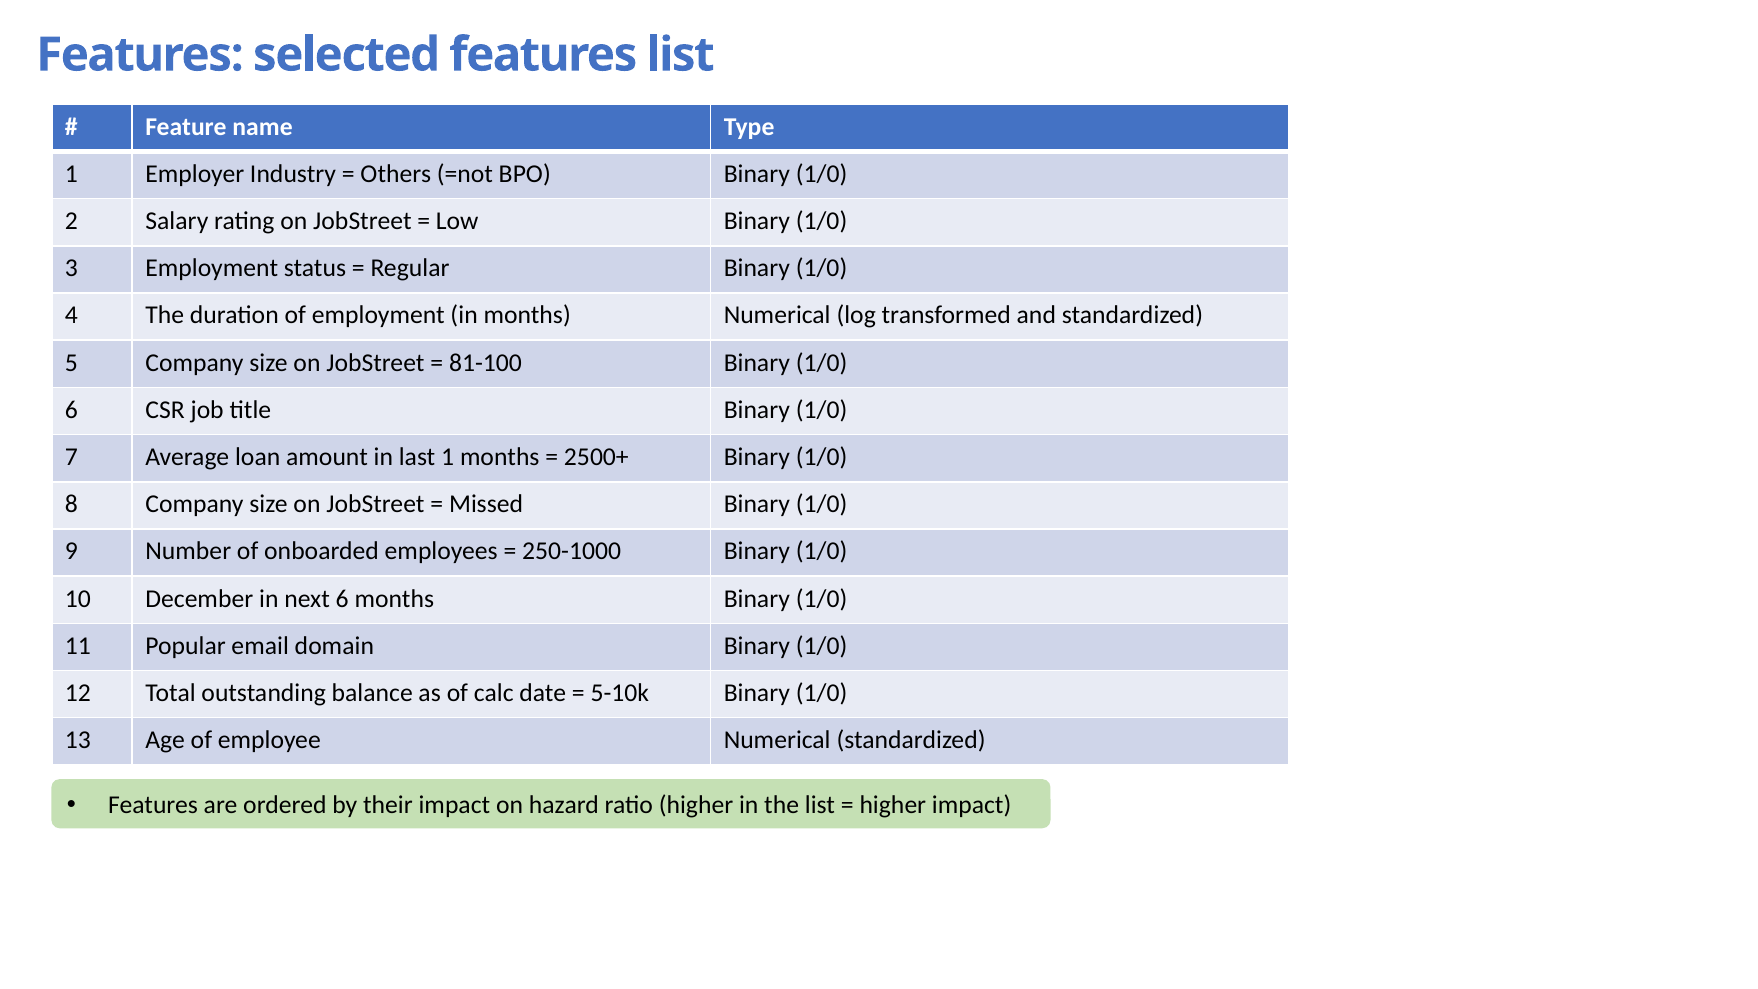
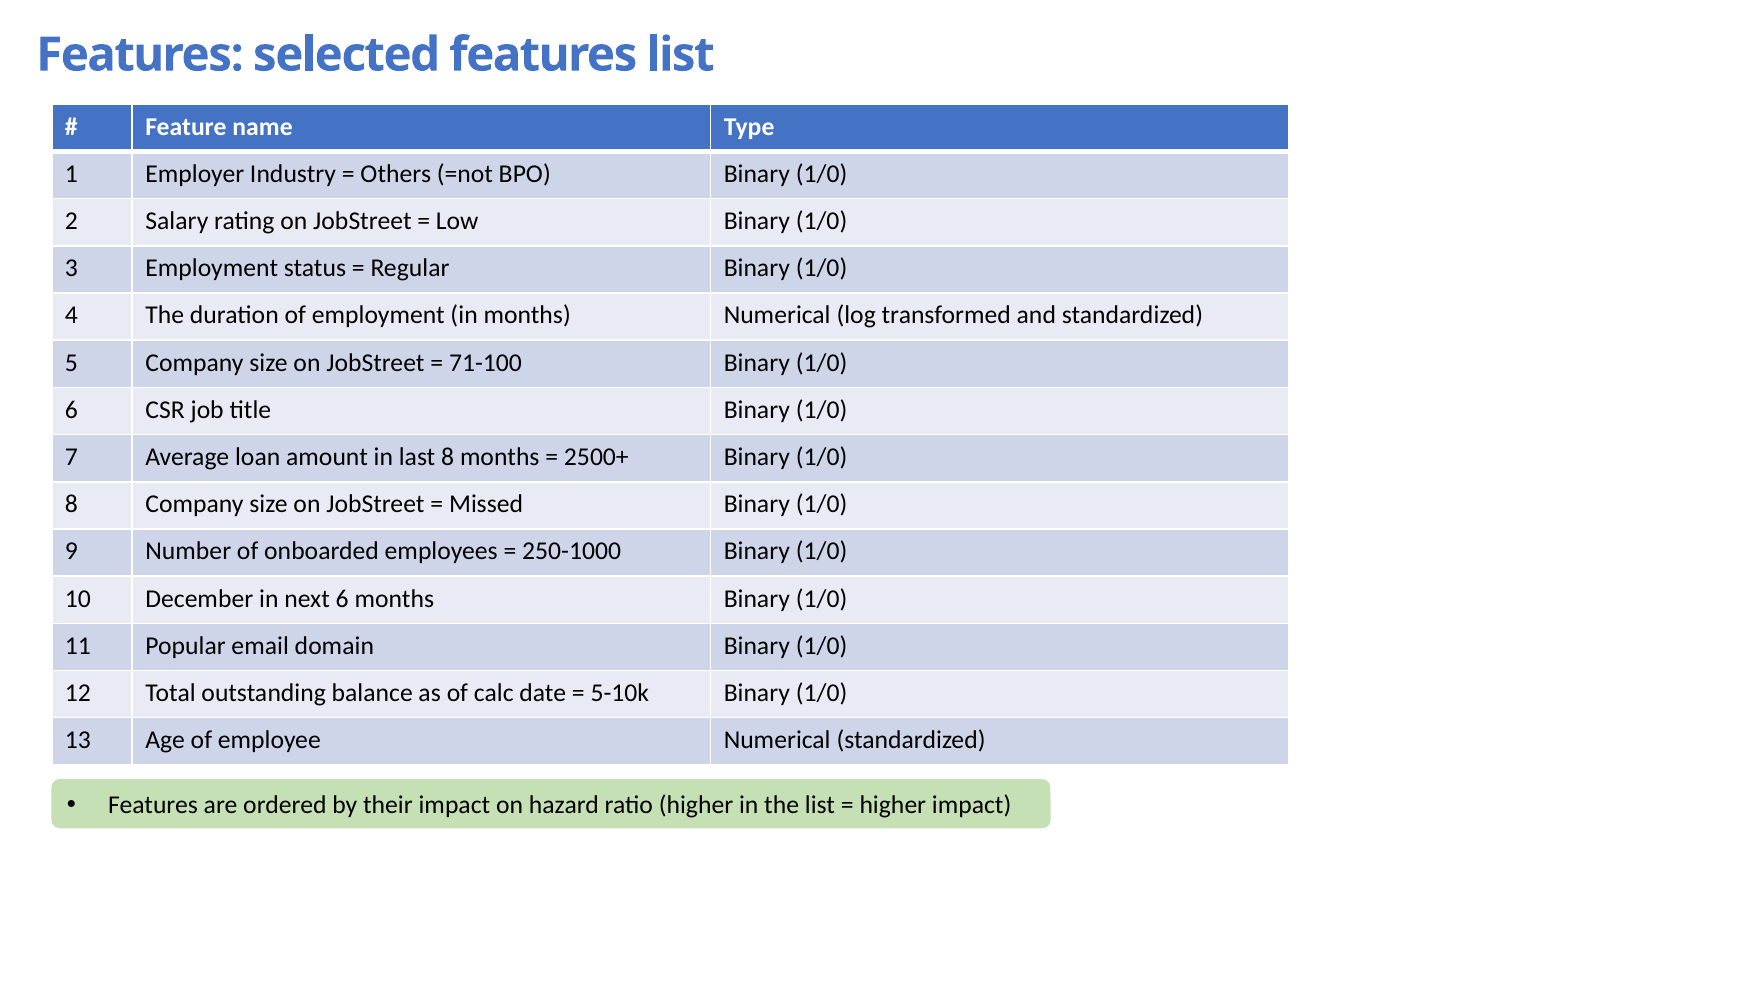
81-100: 81-100 -> 71-100
last 1: 1 -> 8
